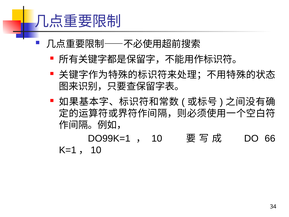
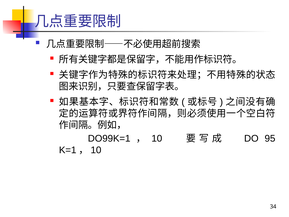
66: 66 -> 95
